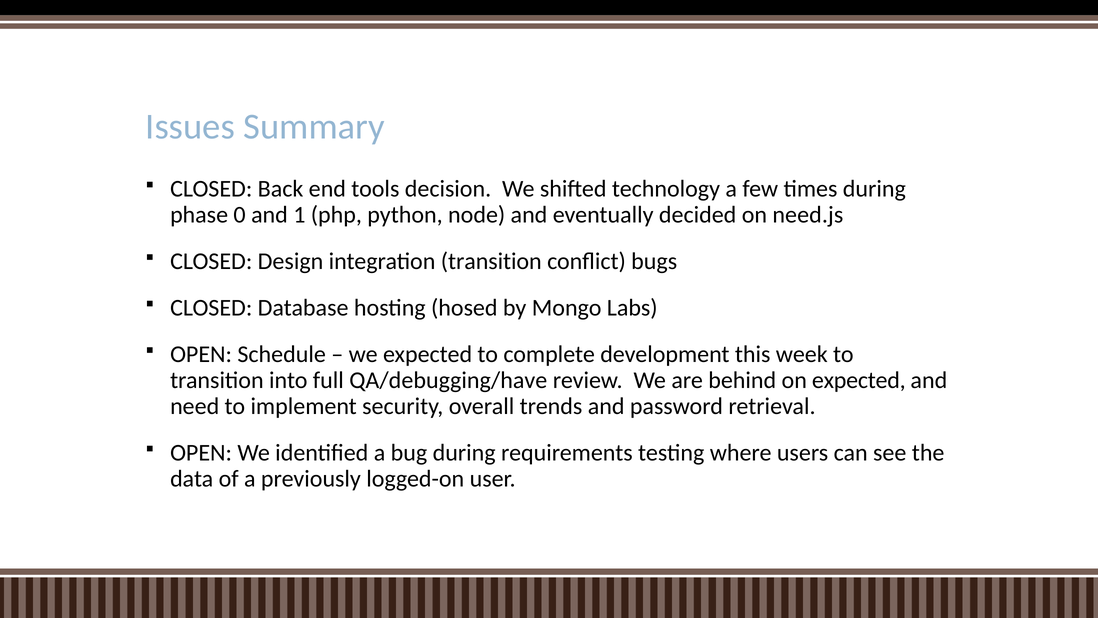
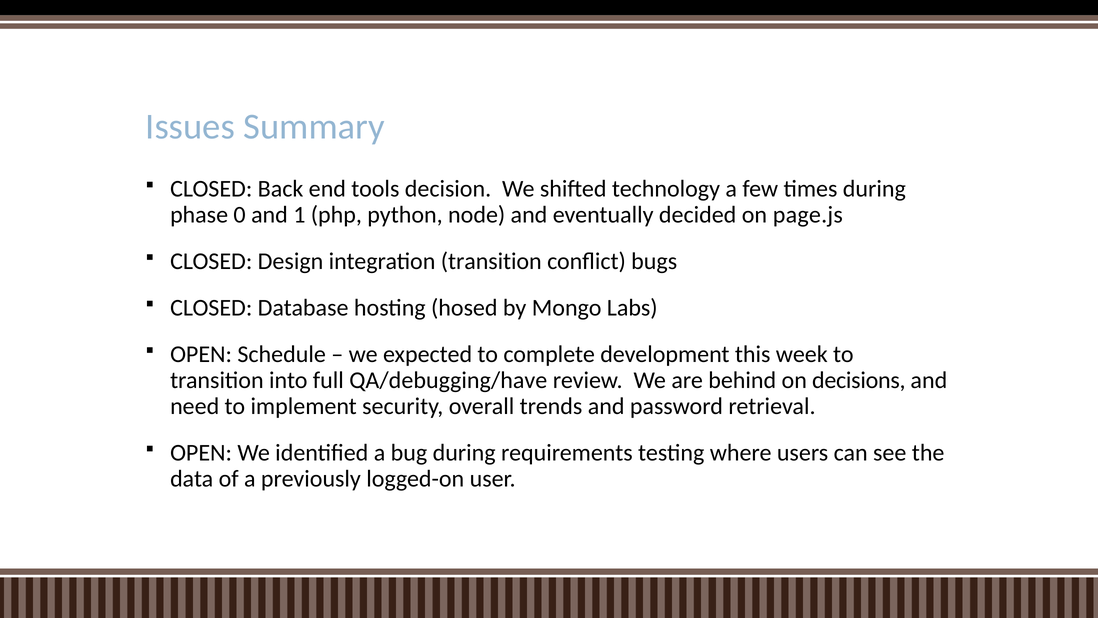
need.js: need.js -> page.js
on expected: expected -> decisions
